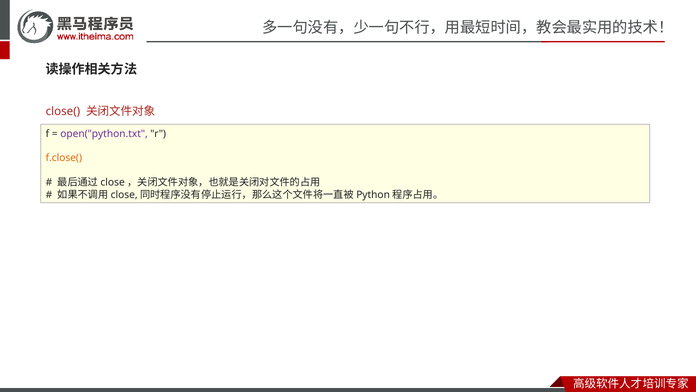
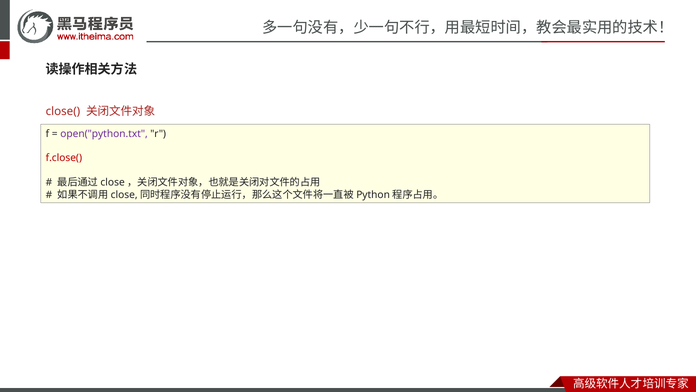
f.close( colour: orange -> red
